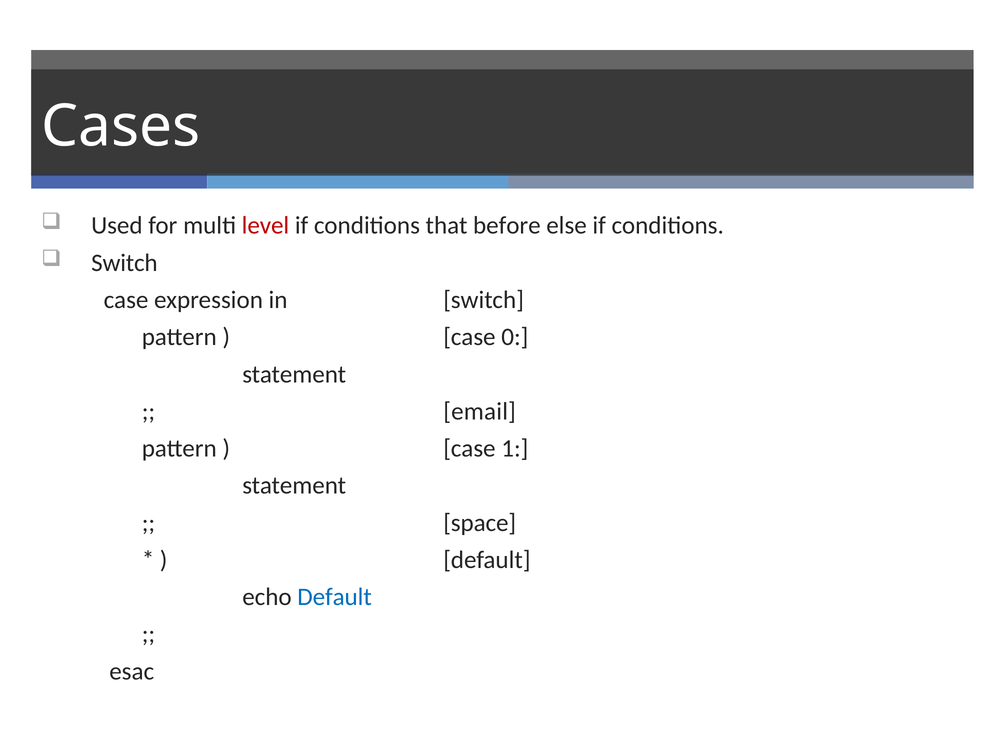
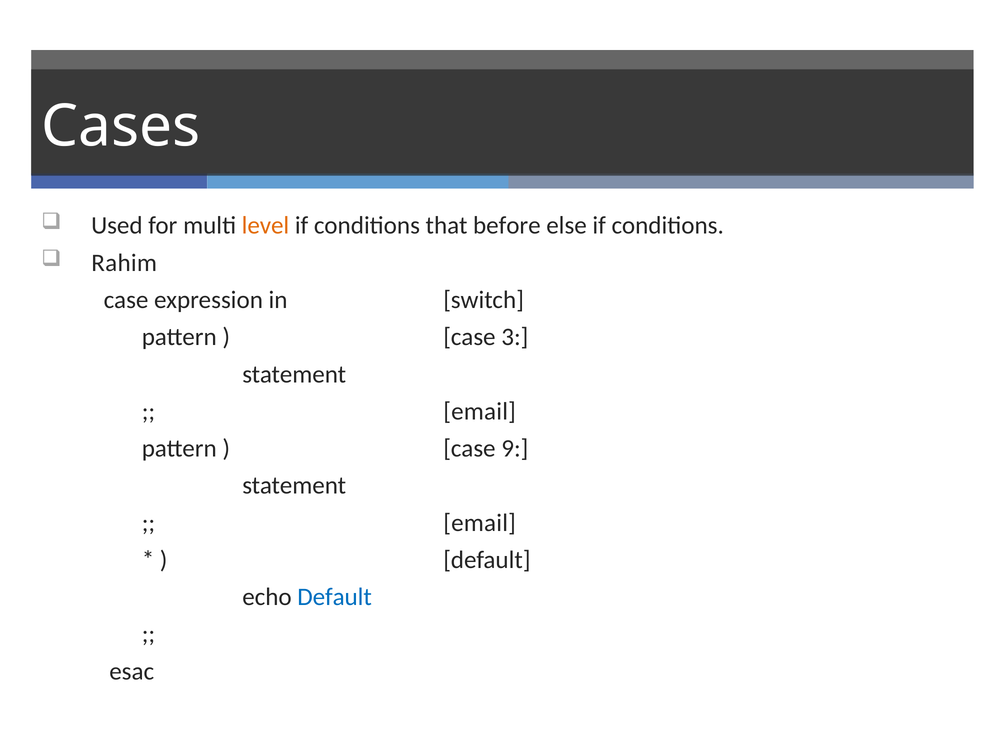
level colour: red -> orange
Switch at (124, 263): Switch -> Rahim
0: 0 -> 3
1: 1 -> 9
space at (480, 523): space -> email
